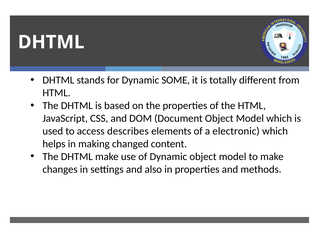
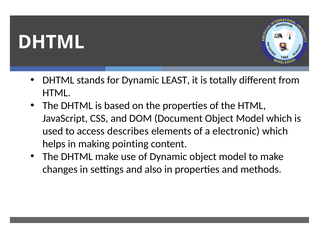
SOME: SOME -> LEAST
changed: changed -> pointing
